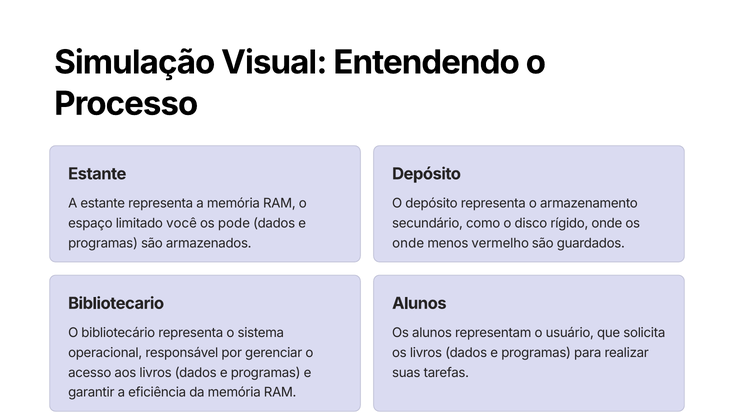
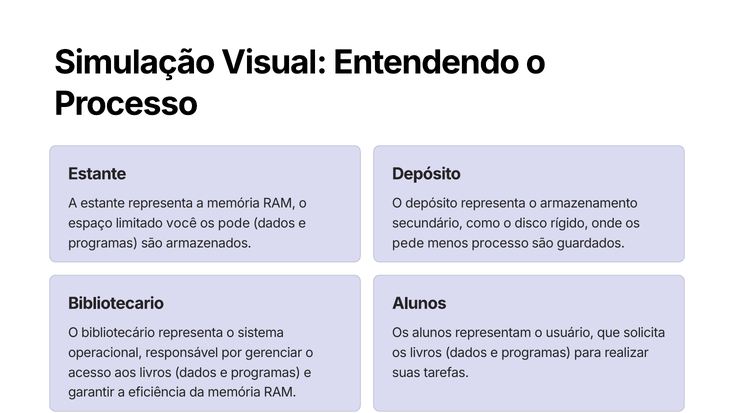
onde at (408, 243): onde -> pede
menos vermelho: vermelho -> processo
